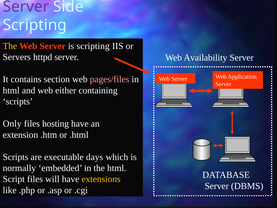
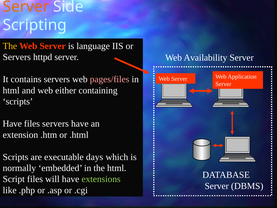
Server at (26, 7) colour: purple -> orange
is scripting: scripting -> language
contains section: section -> servers
Only at (12, 124): Only -> Have
files hosting: hosting -> servers
extensions colour: yellow -> light green
